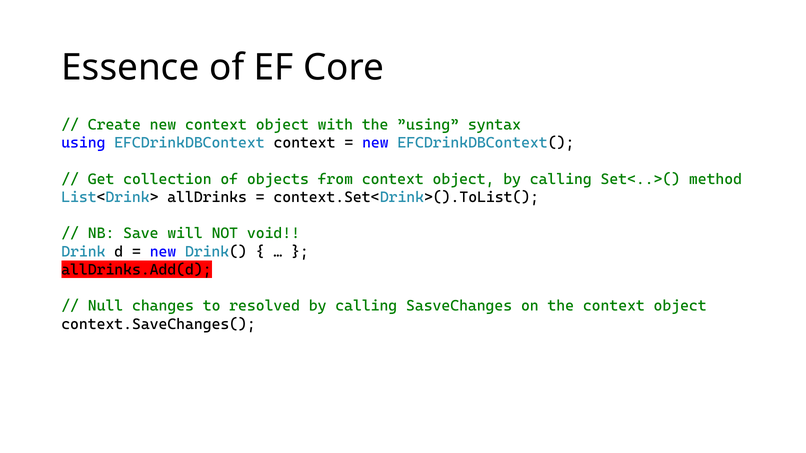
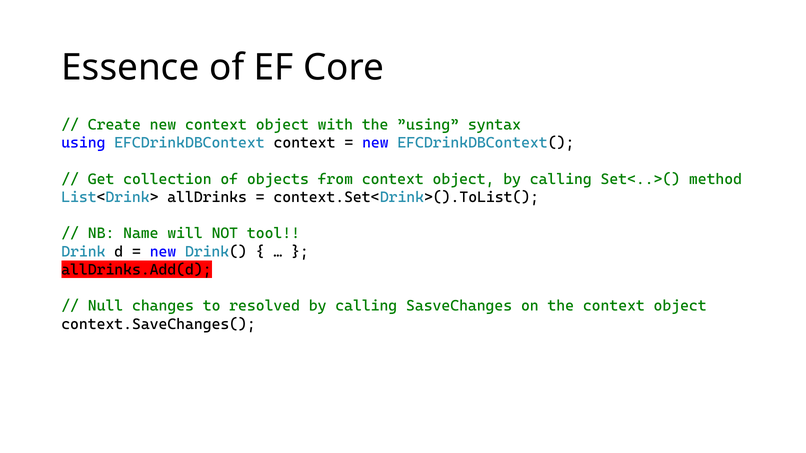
Save: Save -> Name
void: void -> tool
